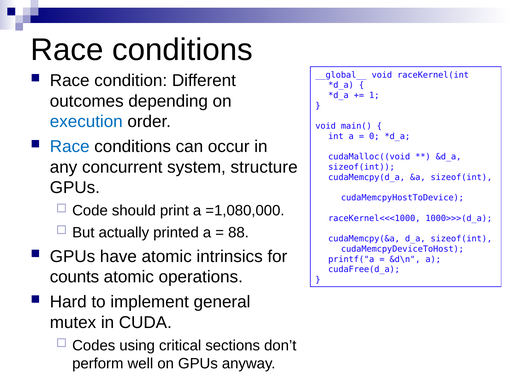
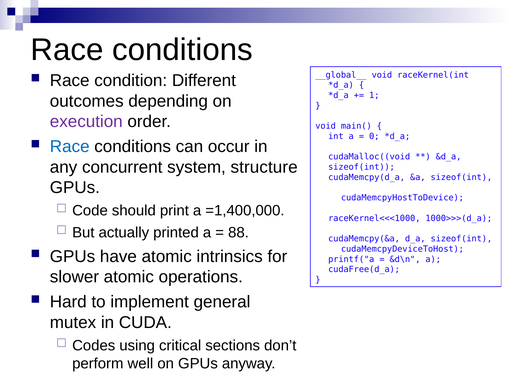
execution colour: blue -> purple
=1,080,000: =1,080,000 -> =1,400,000
counts: counts -> slower
